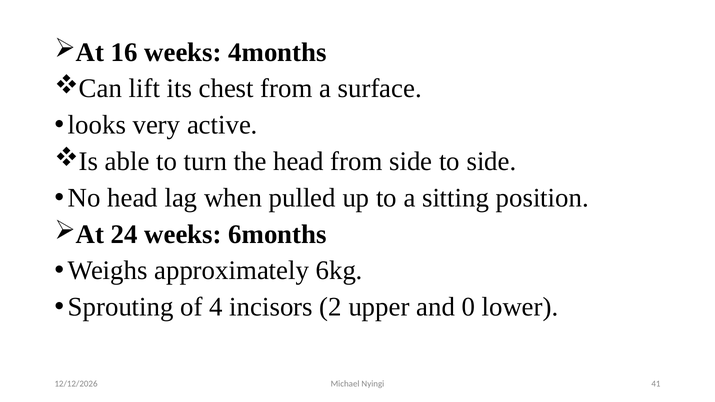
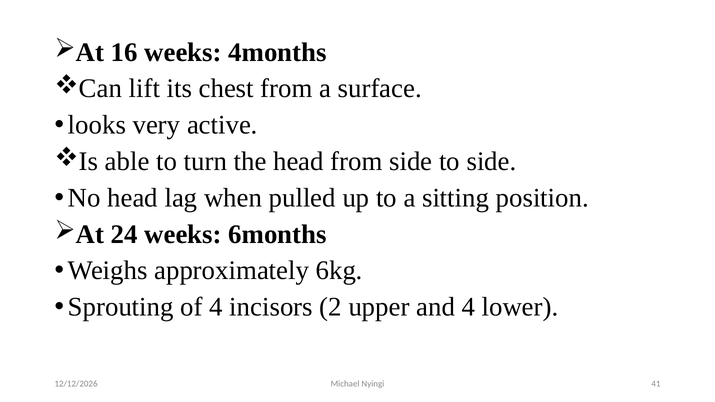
and 0: 0 -> 4
